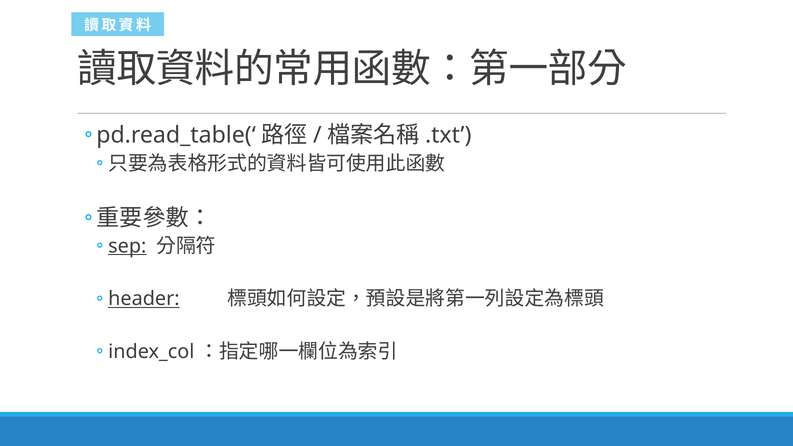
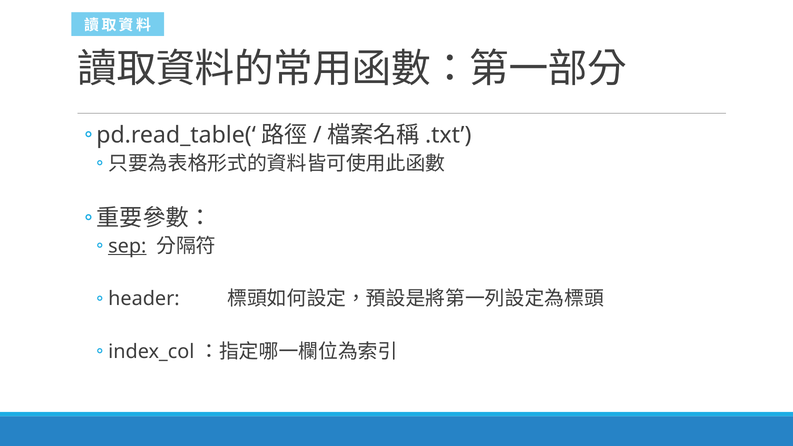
header underline: present -> none
